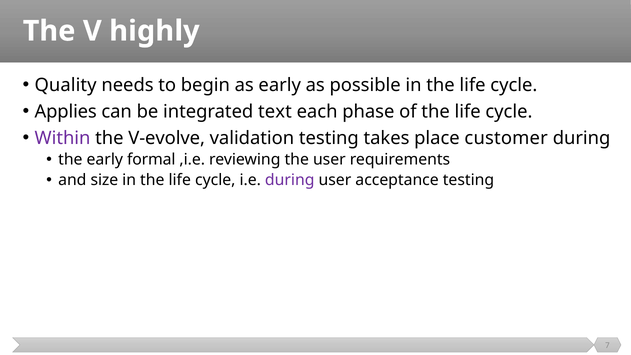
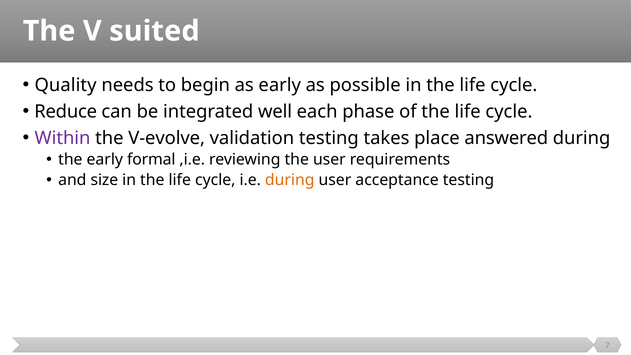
highly: highly -> suited
Applies: Applies -> Reduce
text: text -> well
customer: customer -> answered
during at (290, 180) colour: purple -> orange
